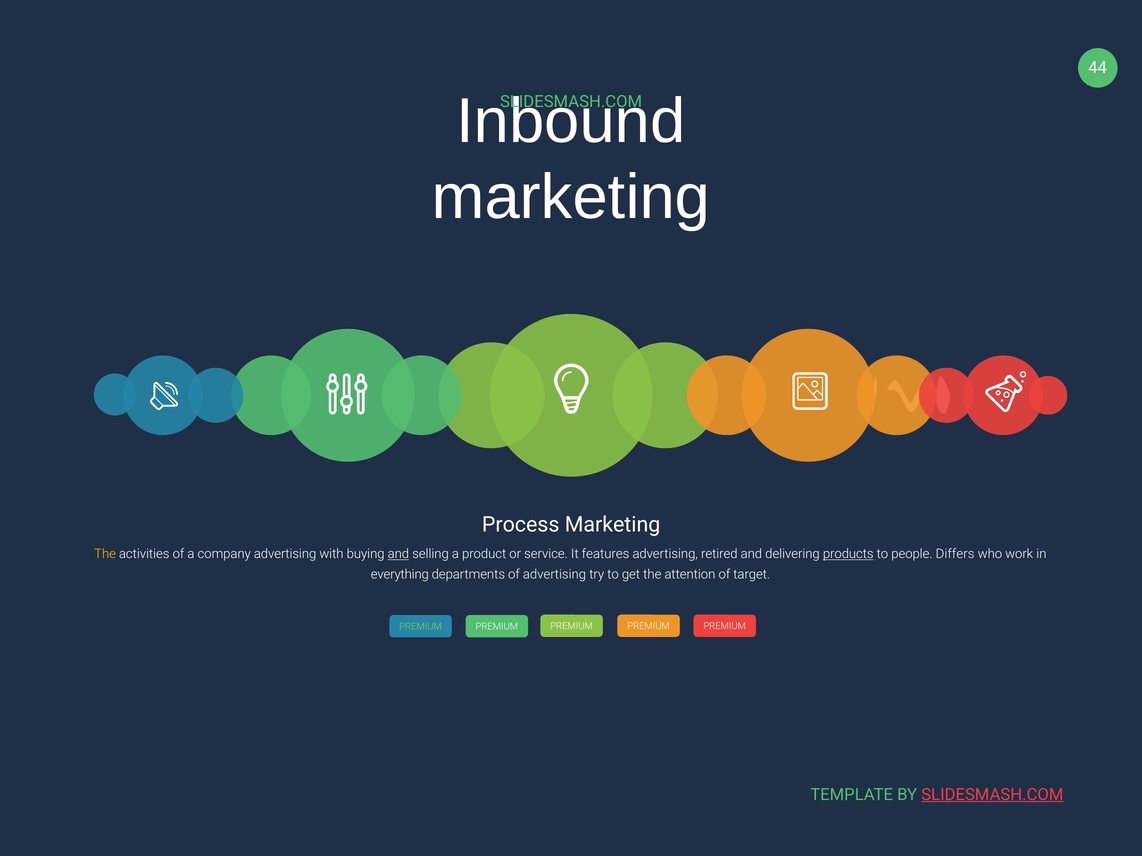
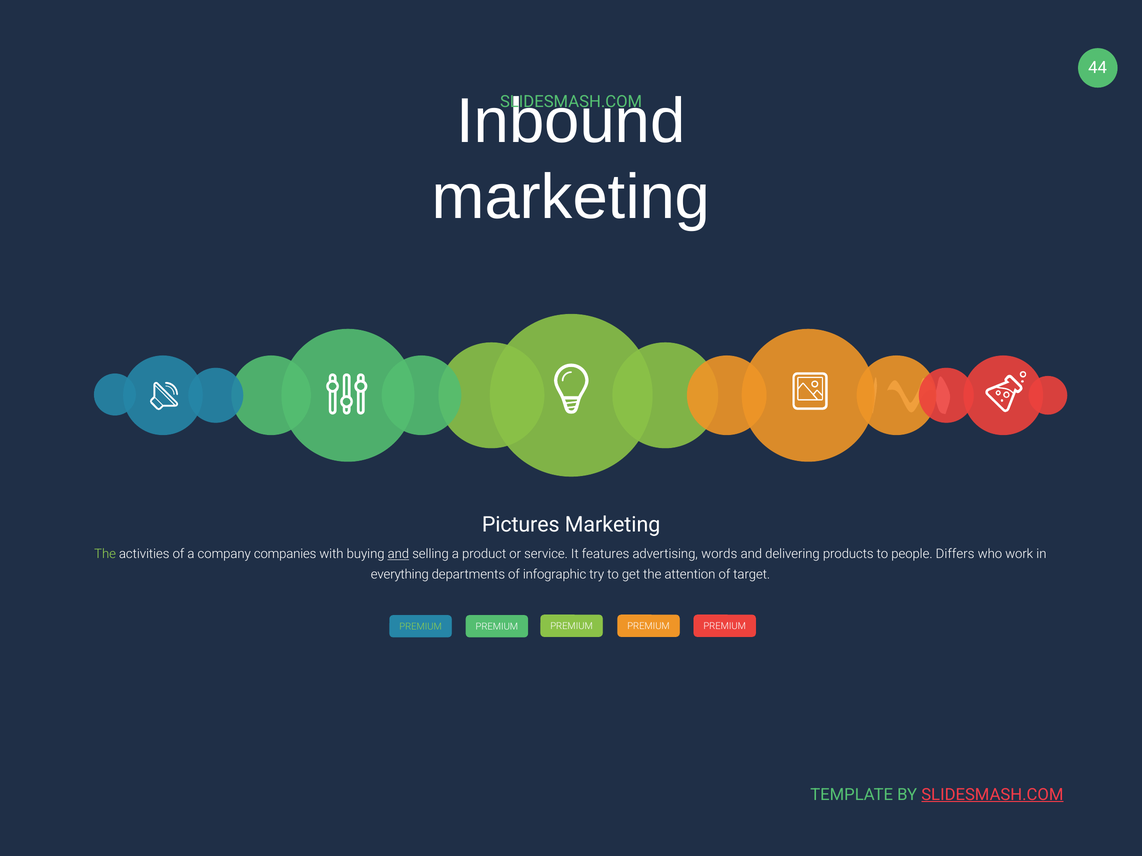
Process: Process -> Pictures
The at (105, 554) colour: yellow -> light green
company advertising: advertising -> companies
retired: retired -> words
products underline: present -> none
of advertising: advertising -> infographic
